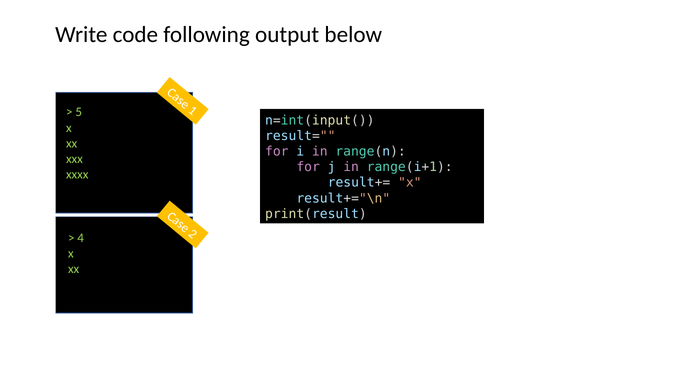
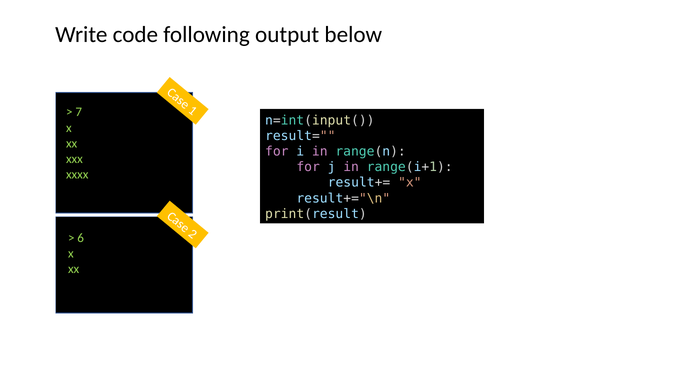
5: 5 -> 7
4: 4 -> 6
